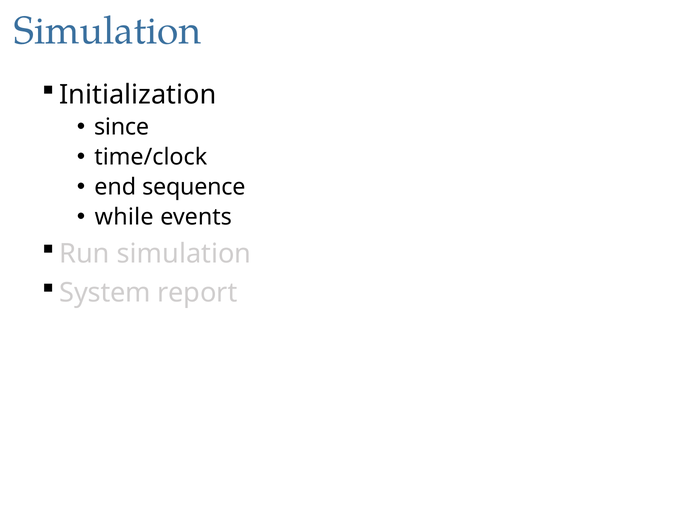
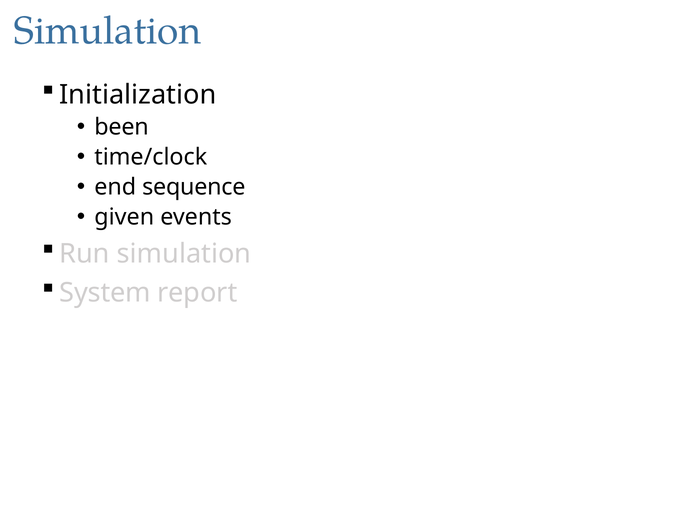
since: since -> been
while: while -> given
